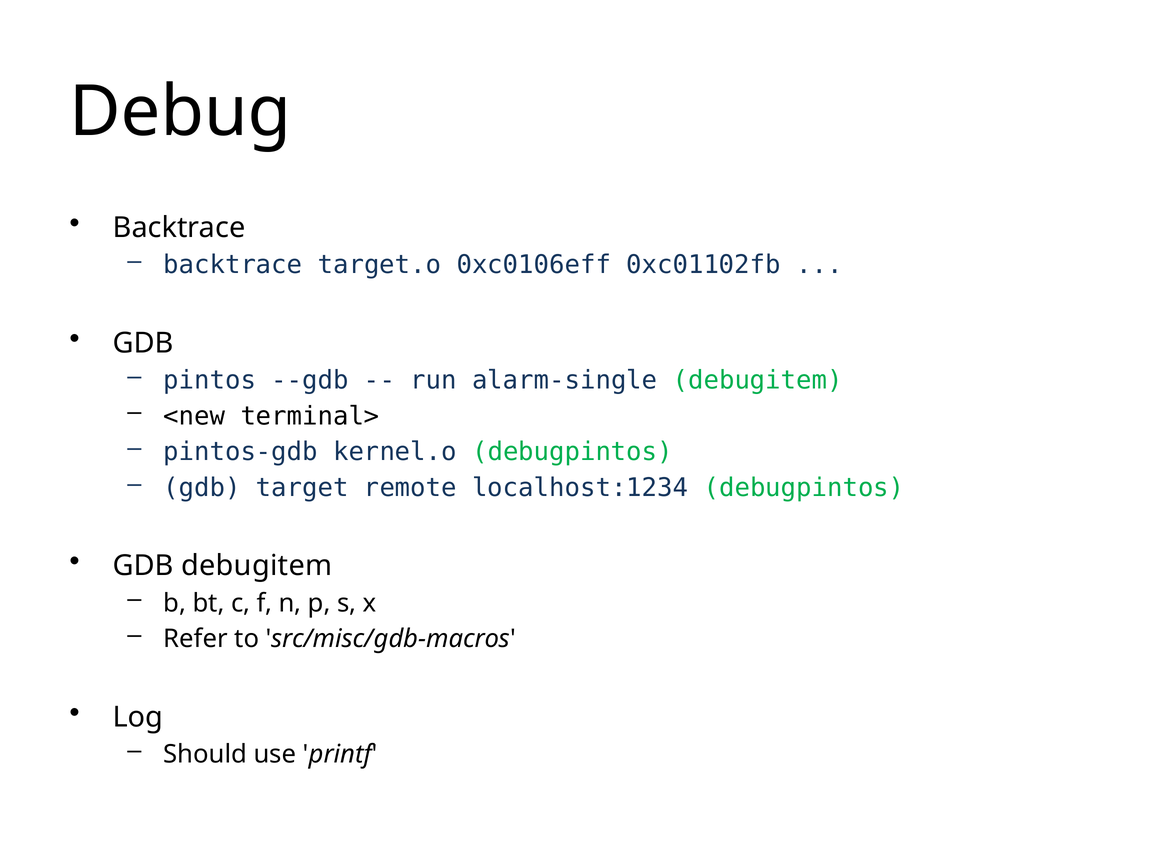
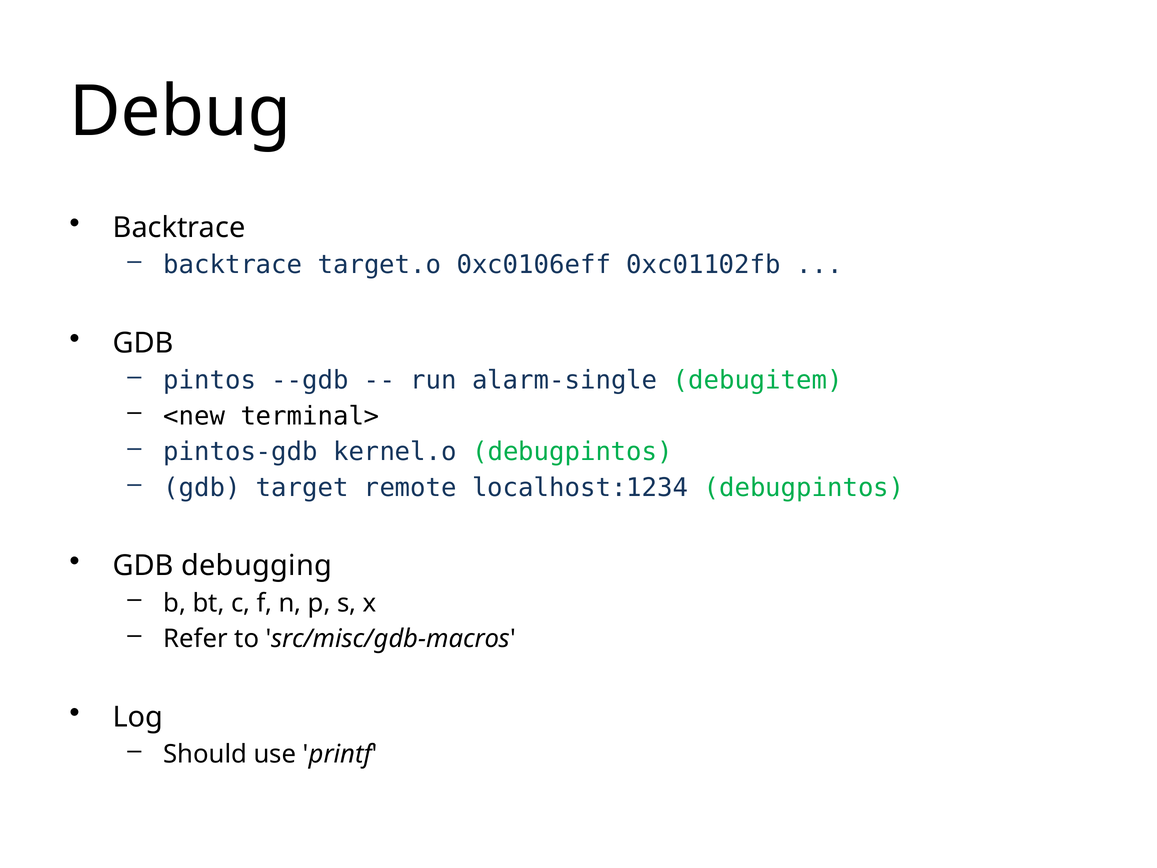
GDB debugitem: debugitem -> debugging
